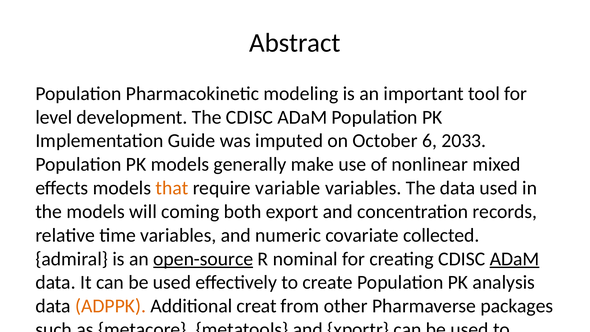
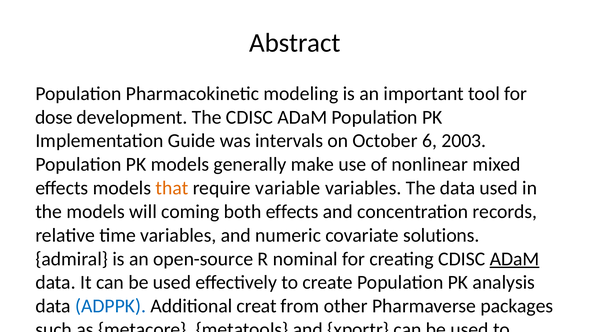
level: level -> dose
imputed: imputed -> intervals
2033: 2033 -> 2003
both export: export -> effects
covariate collected: collected -> solutions
open-source underline: present -> none
ADPPK colour: orange -> blue
